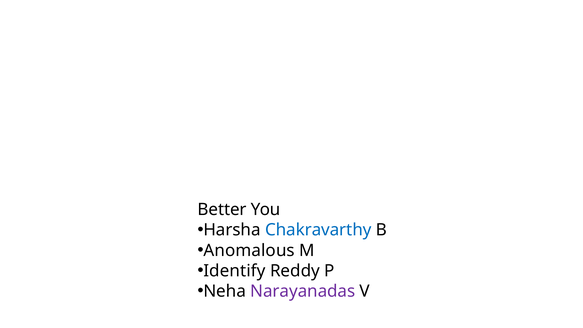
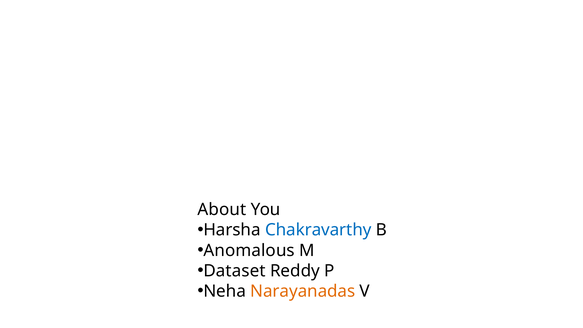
Better: Better -> About
Identify: Identify -> Dataset
Narayanadas colour: purple -> orange
